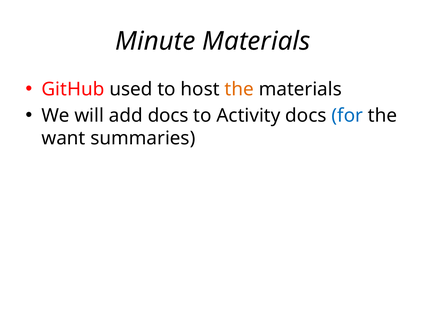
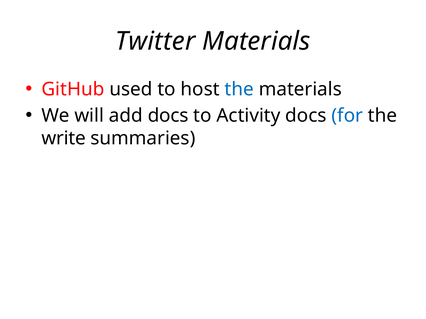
Minute: Minute -> Twitter
the at (239, 89) colour: orange -> blue
want: want -> write
